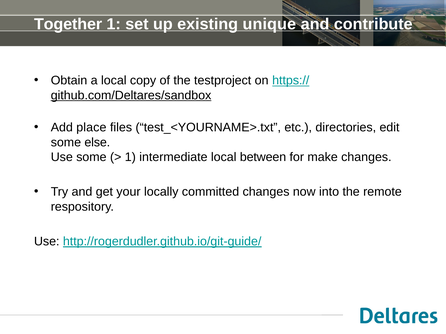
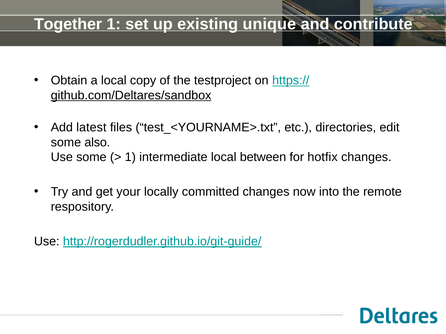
place: place -> latest
else: else -> also
make: make -> hotfix
